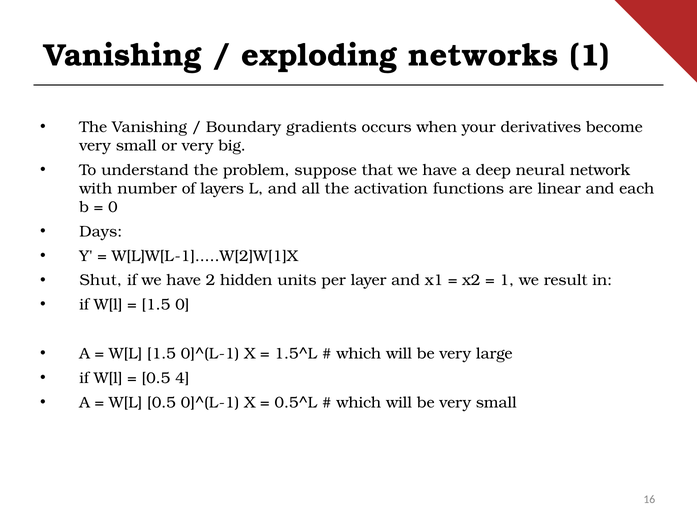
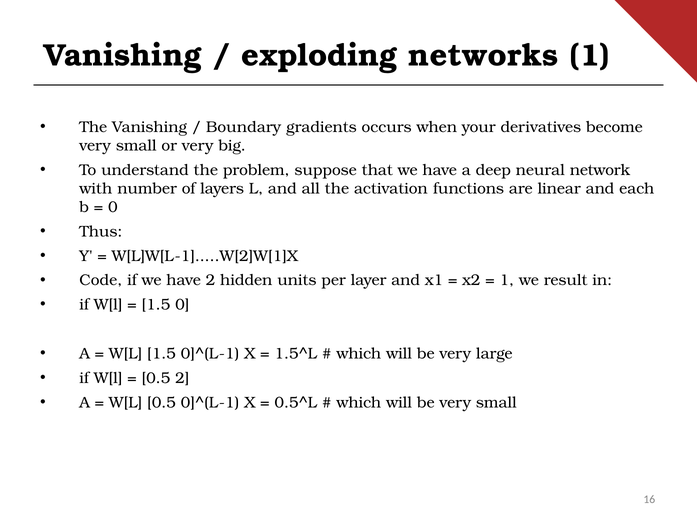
Days: Days -> Thus
Shut: Shut -> Code
0.5 4: 4 -> 2
